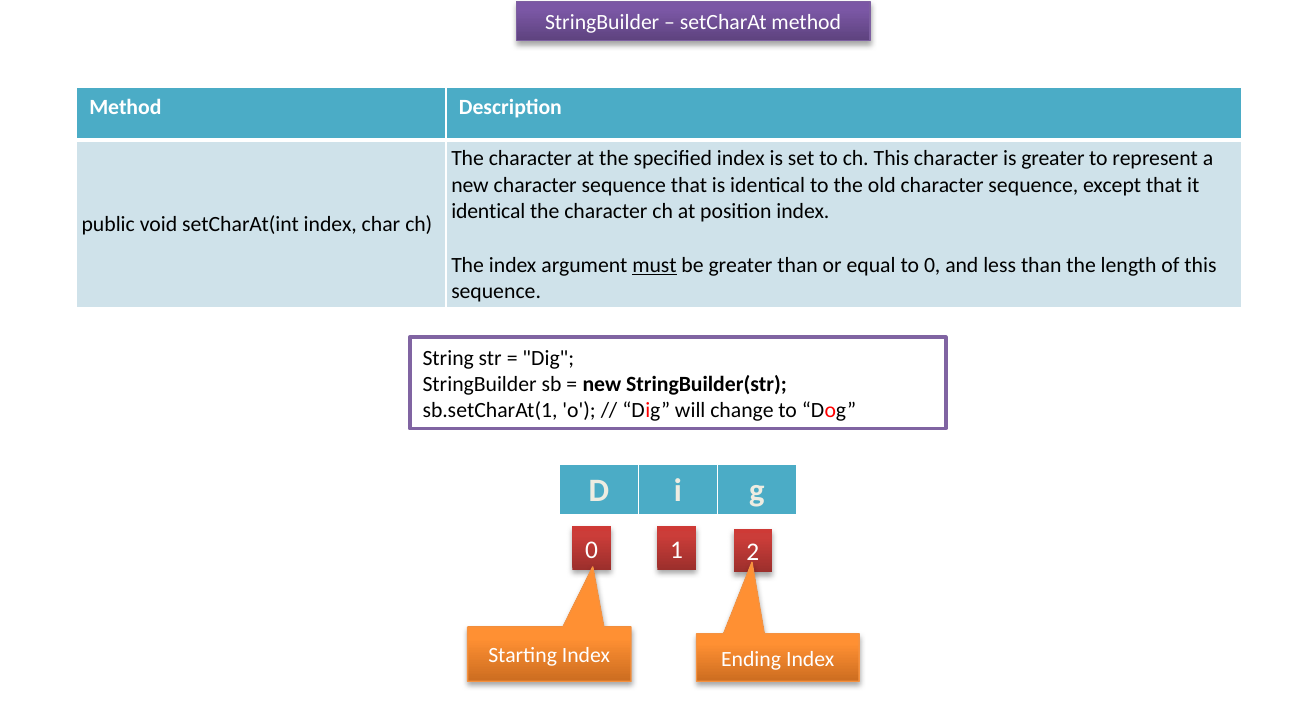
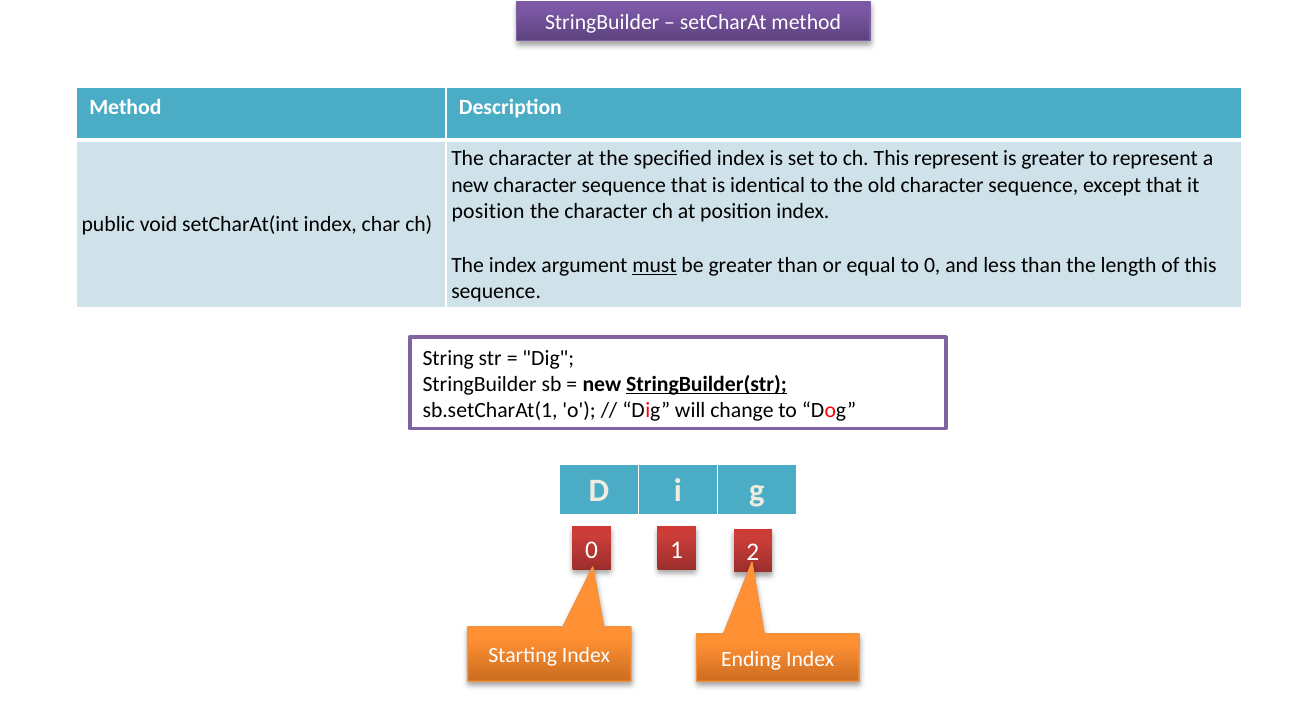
This character: character -> represent
identical at (488, 212): identical -> position
StringBuilder(str underline: none -> present
